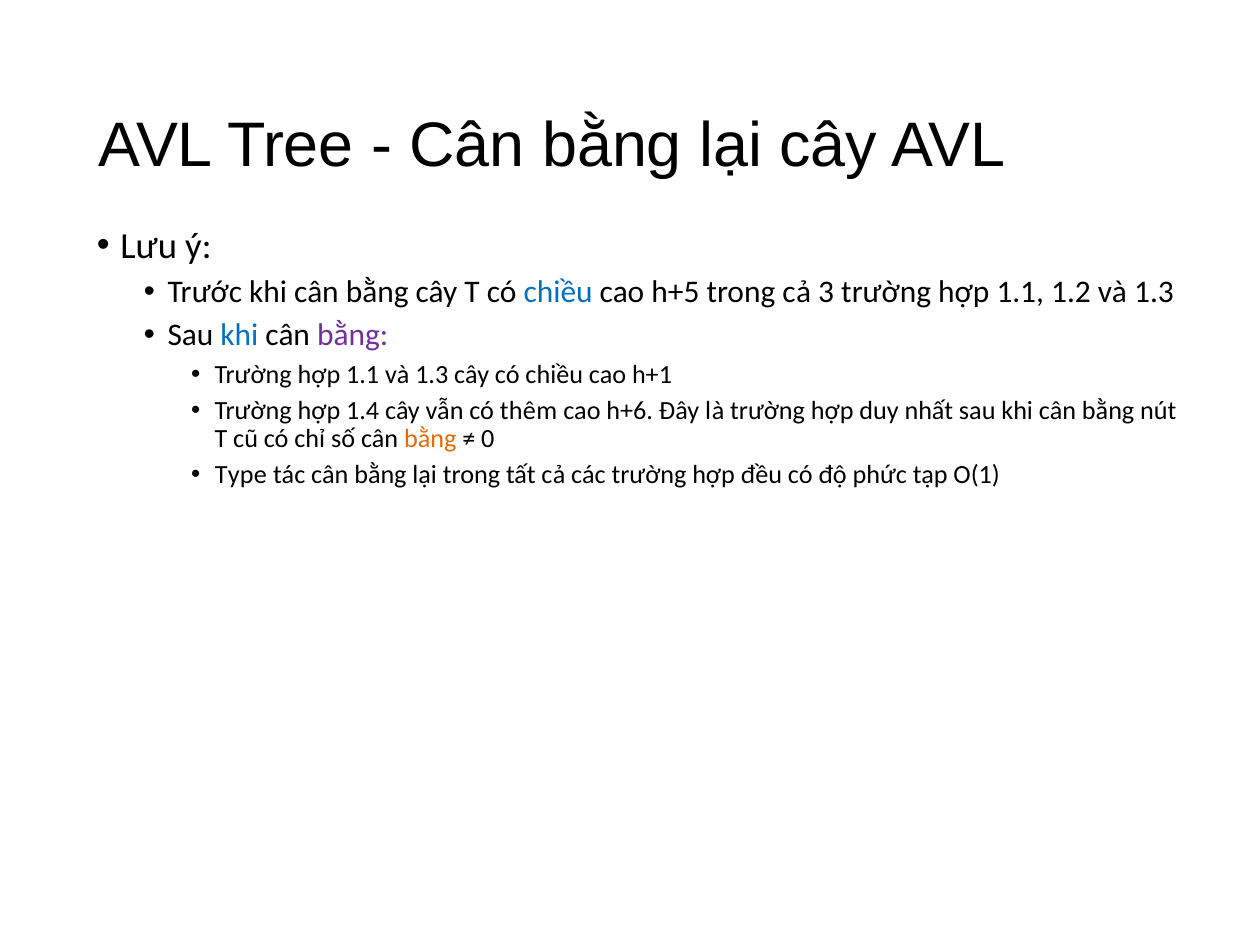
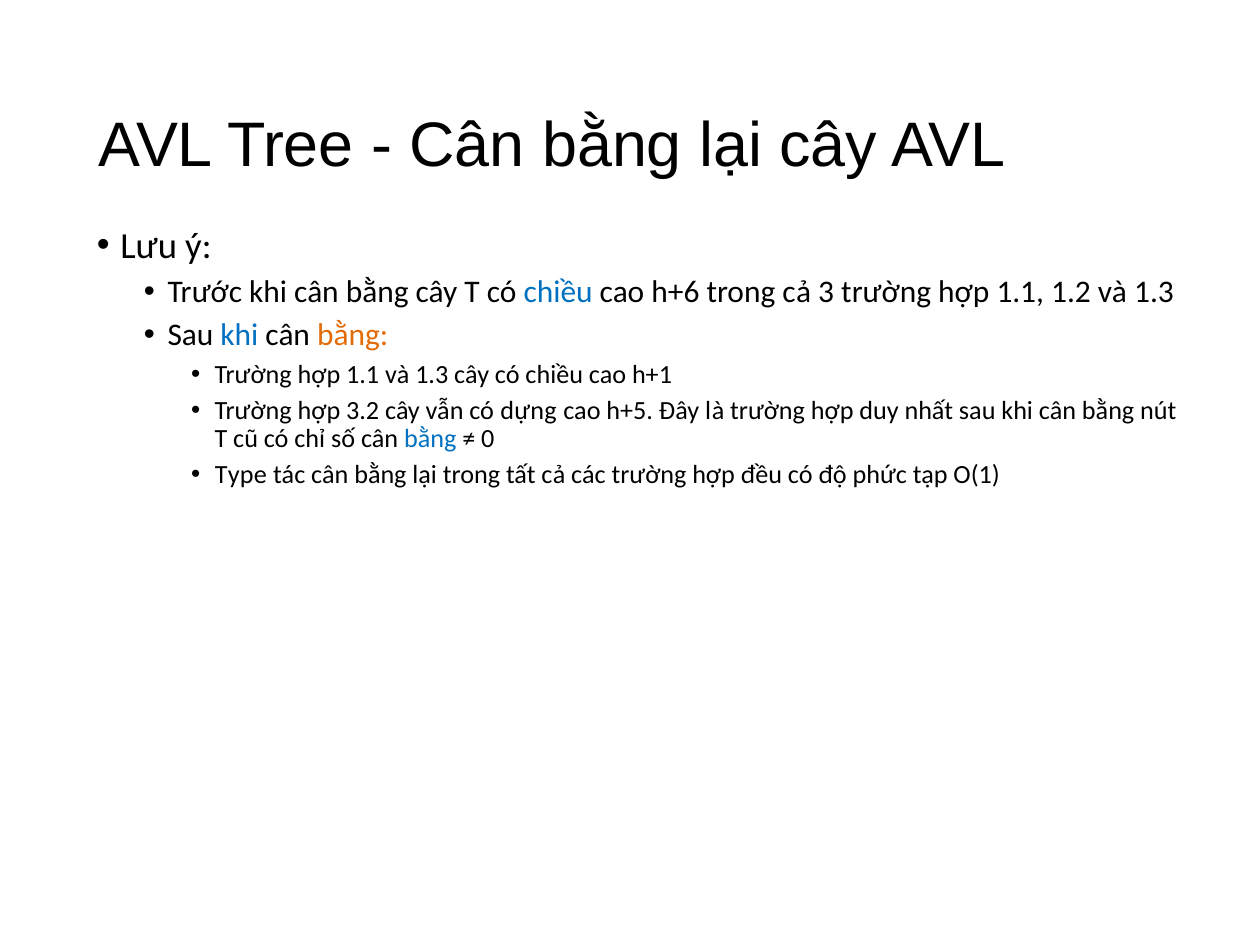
h+5: h+5 -> h+6
bằng at (353, 336) colour: purple -> orange
1.4: 1.4 -> 3.2
thêm: thêm -> dựng
h+6: h+6 -> h+5
bằng at (430, 439) colour: orange -> blue
